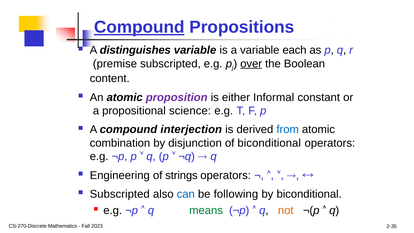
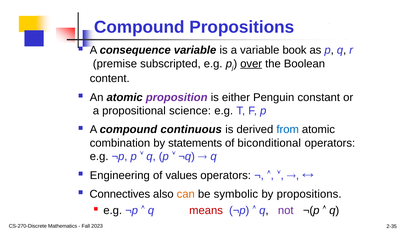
Compound at (139, 27) underline: present -> none
distinguishes: distinguishes -> consequence
each: each -> book
Informal: Informal -> Penguin
interjection: interjection -> continuous
disjunction: disjunction -> statements
strings: strings -> values
Subscripted at (120, 194): Subscripted -> Connectives
can colour: blue -> orange
following: following -> symbolic
by biconditional: biconditional -> propositions
means colour: green -> red
not colour: orange -> purple
